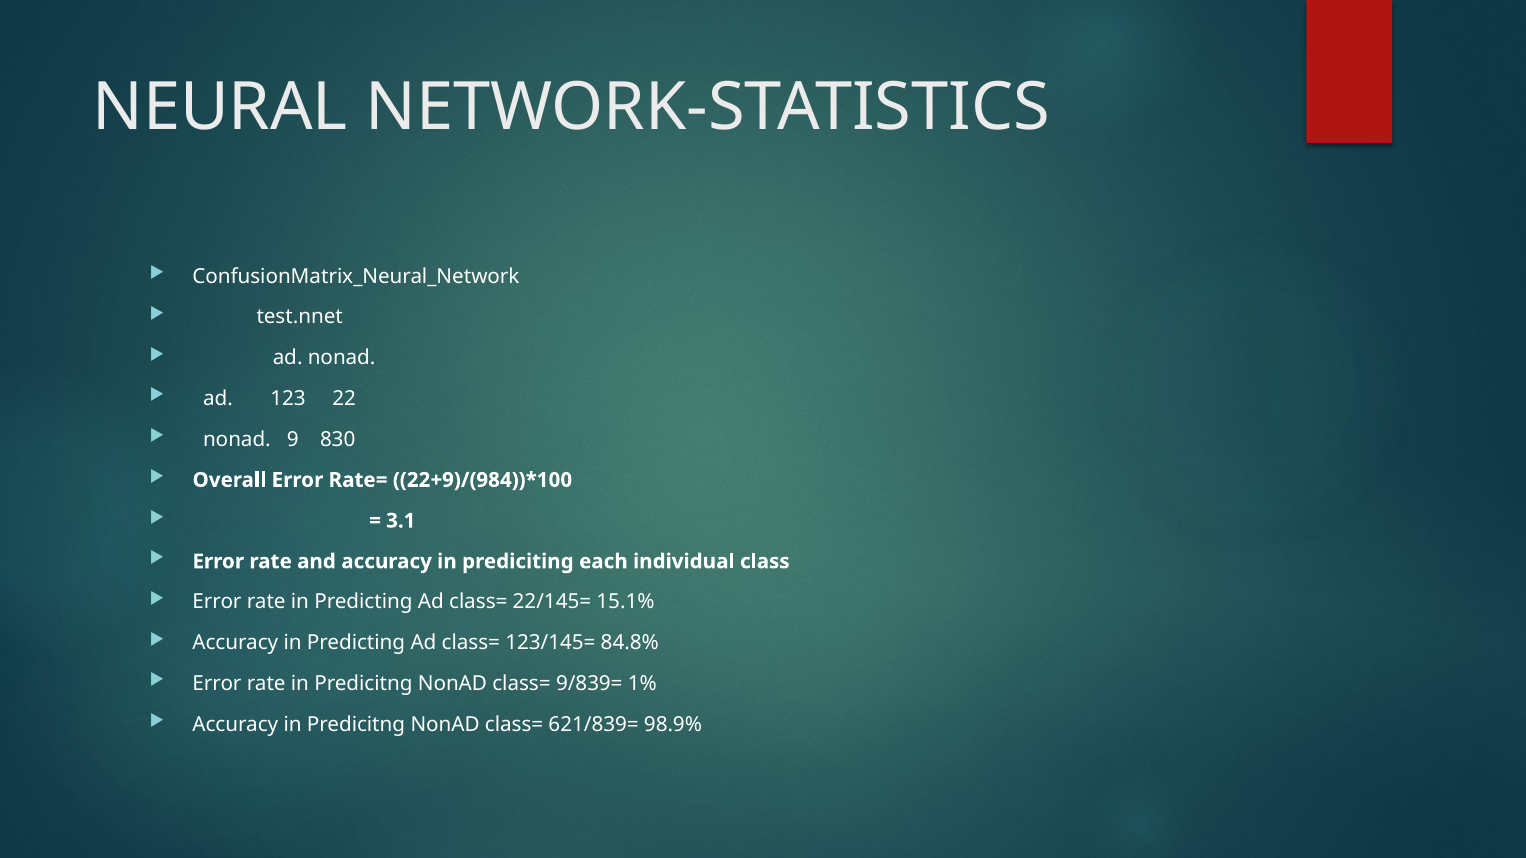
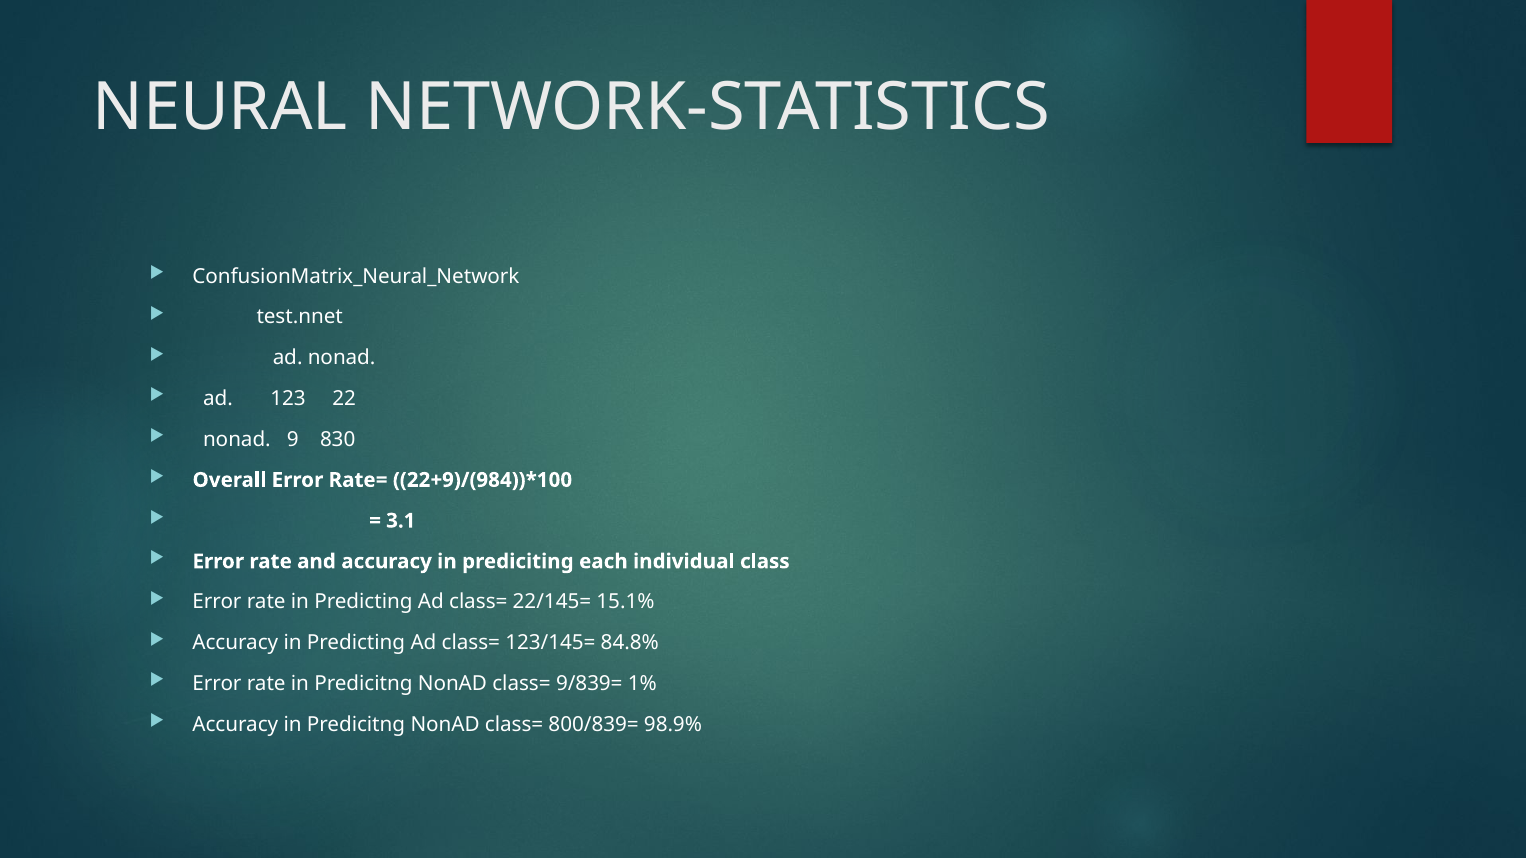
621/839=: 621/839= -> 800/839=
